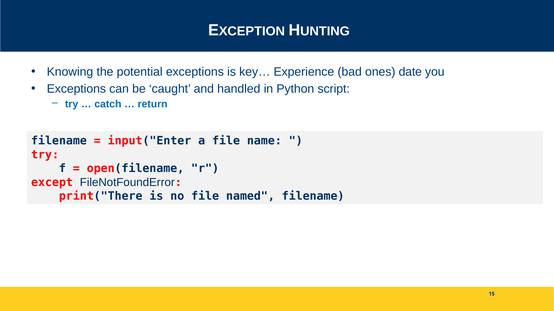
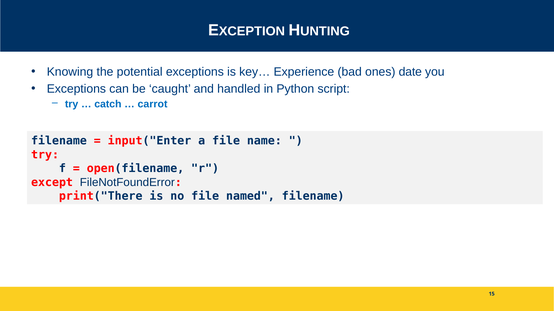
return: return -> carrot
